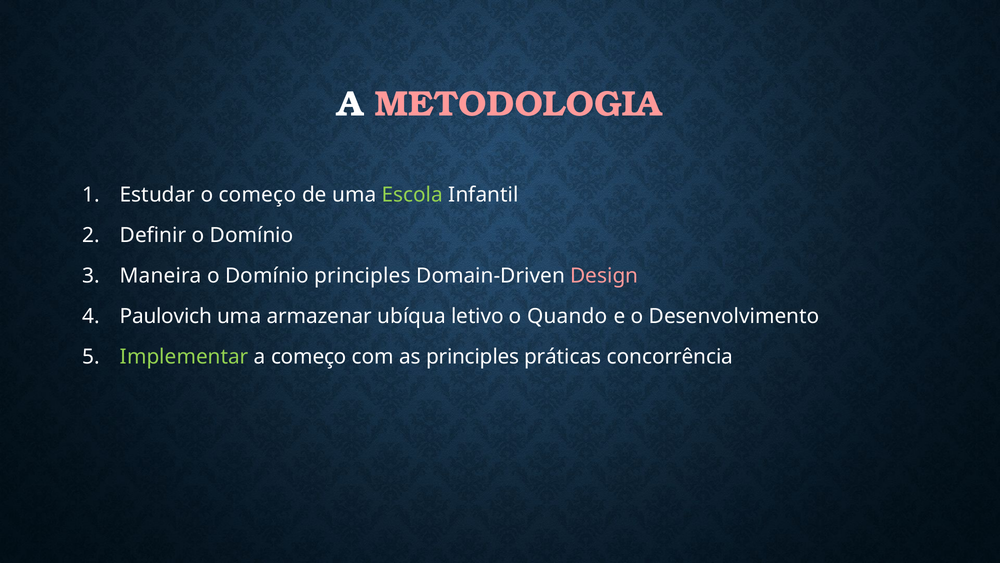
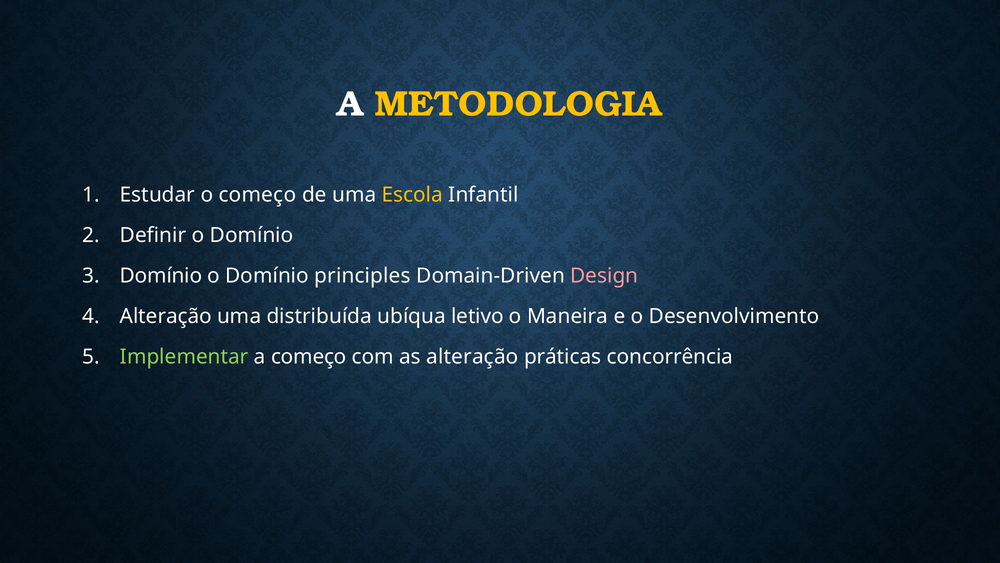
METODOLOGIA colour: pink -> yellow
Escola colour: light green -> yellow
Maneira at (161, 275): Maneira -> Domínio
Paulovich at (166, 316): Paulovich -> Alteração
armazenar: armazenar -> distribuída
Quando: Quando -> Maneira
as principles: principles -> alteração
